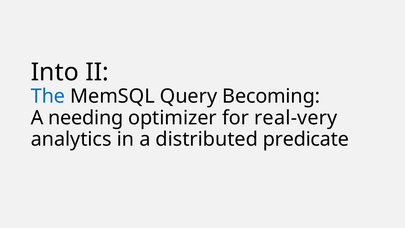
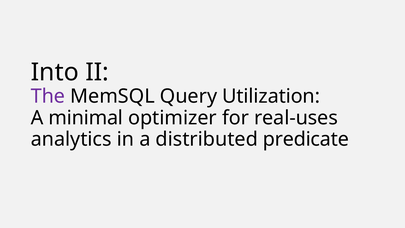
The colour: blue -> purple
Becoming: Becoming -> Utilization
needing: needing -> minimal
real-very: real-very -> real-uses
